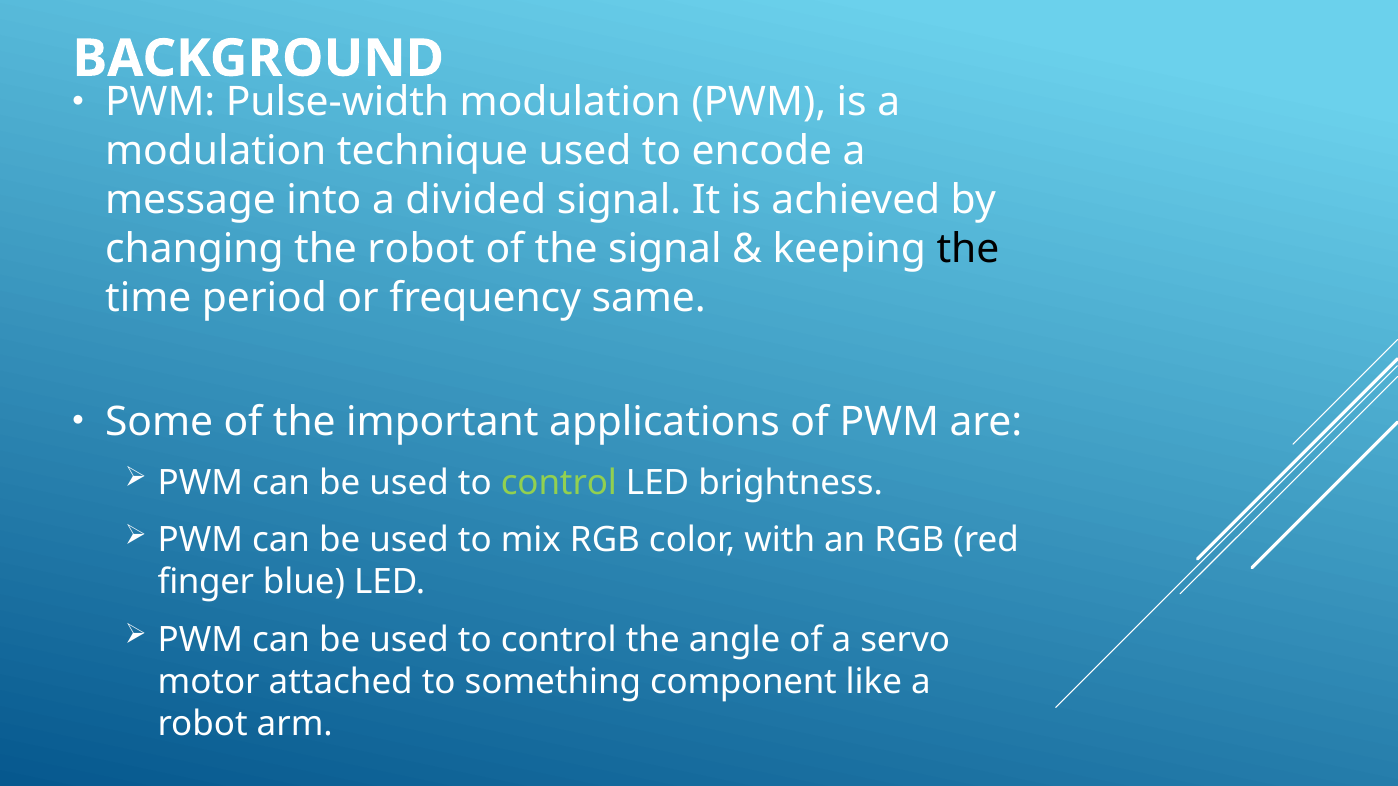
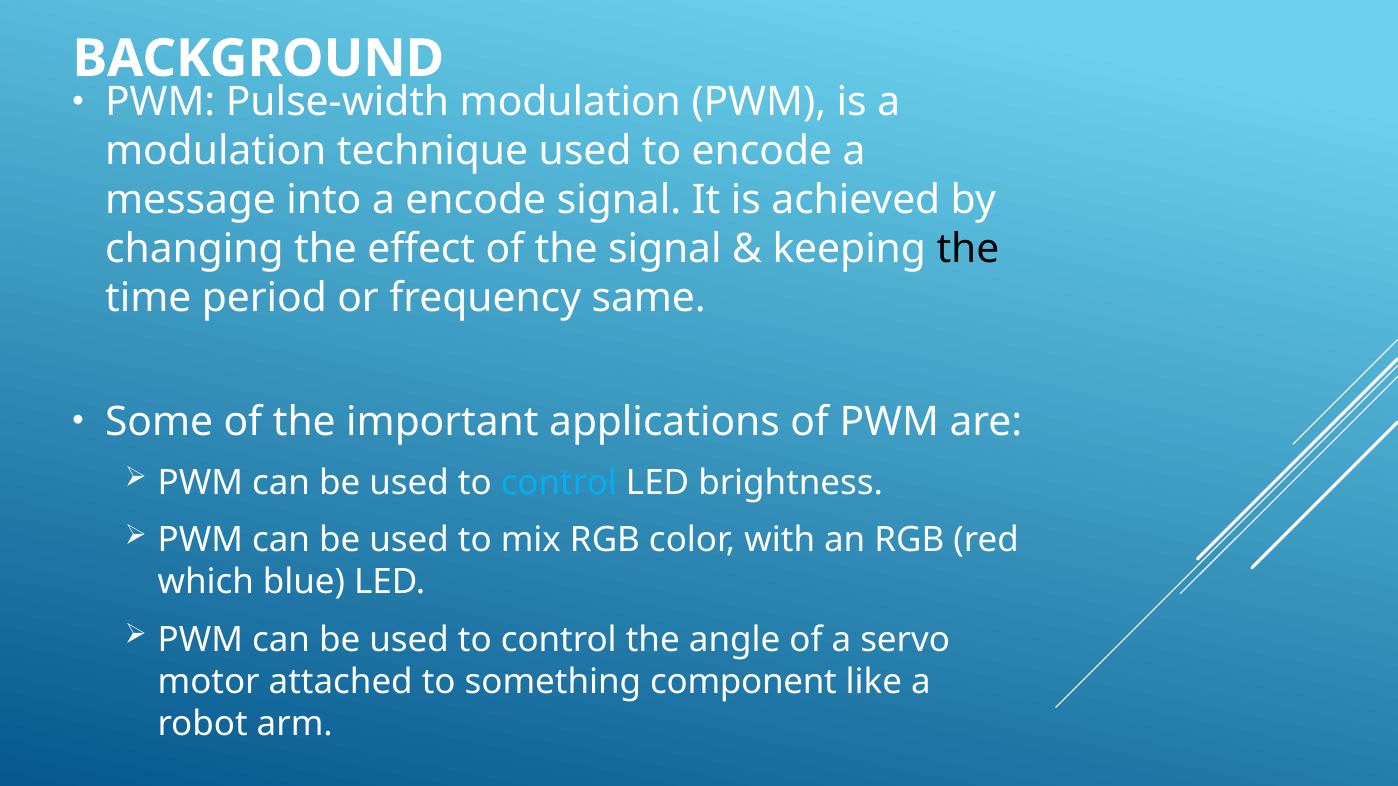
a divided: divided -> encode
the robot: robot -> effect
control at (559, 483) colour: light green -> light blue
finger: finger -> which
